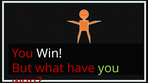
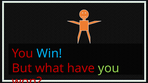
Win colour: white -> light blue
